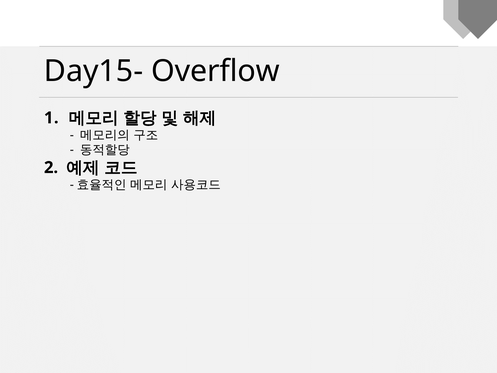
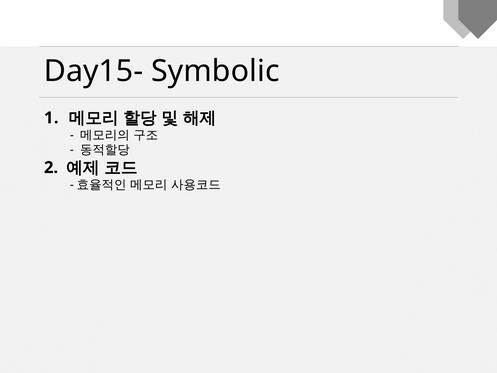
Overflow: Overflow -> Symbolic
